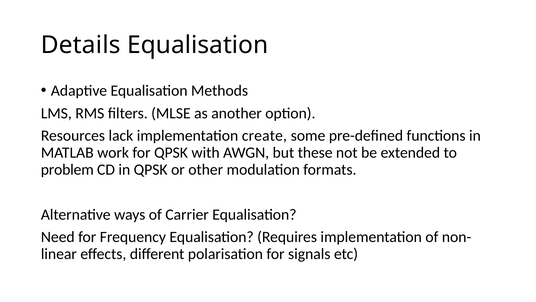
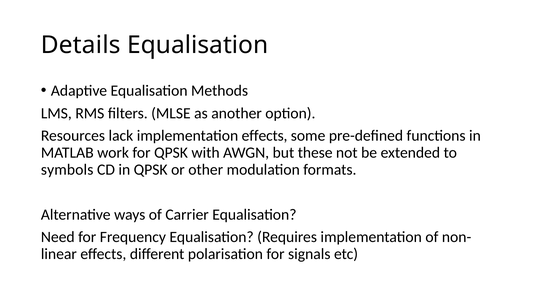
implementation create: create -> effects
problem: problem -> symbols
